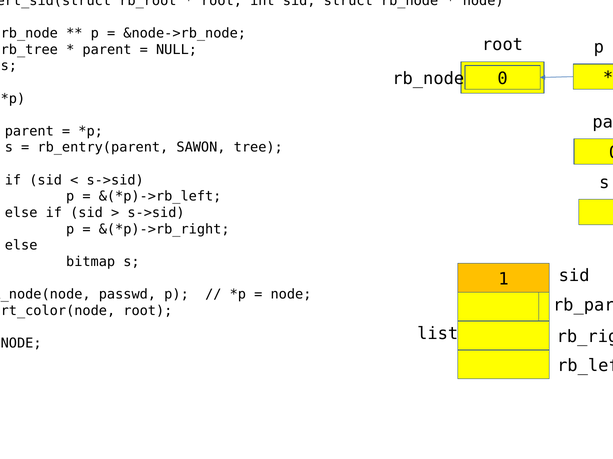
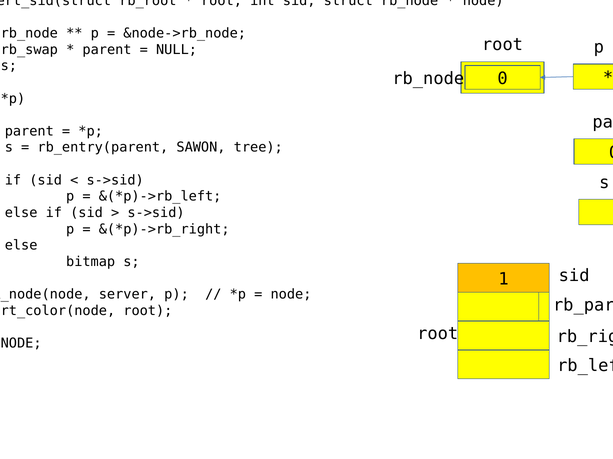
rb_tree: rb_tree -> rb_swap
passwd: passwd -> server
list at (438, 334): list -> root
